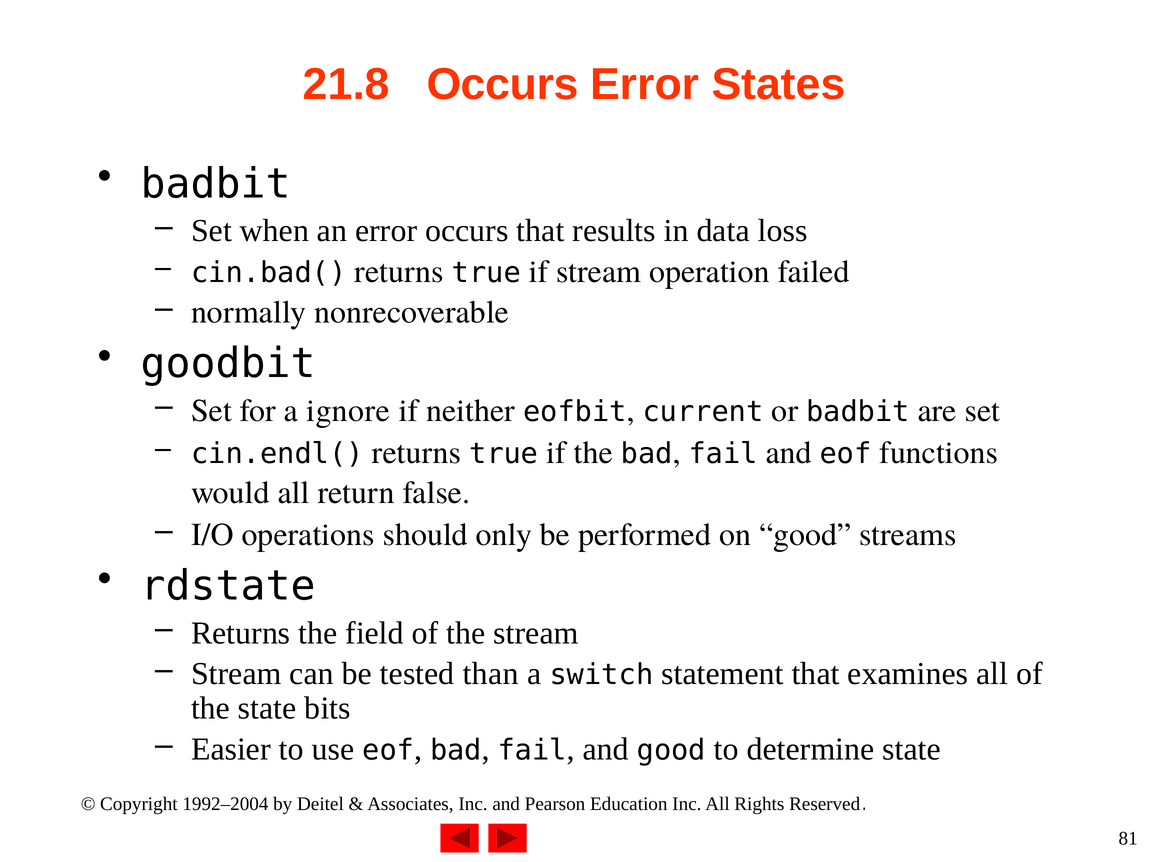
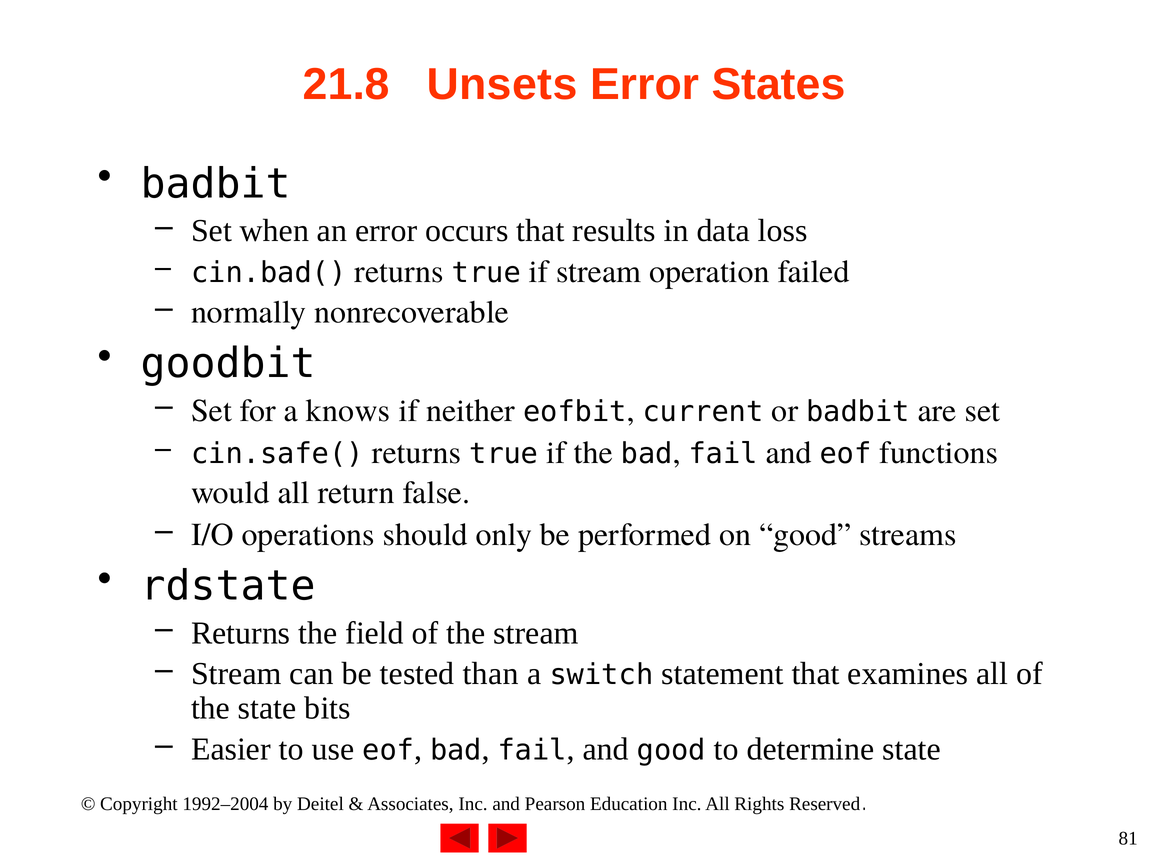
21.8 Occurs: Occurs -> Unsets
ignore: ignore -> knows
cin.endl(: cin.endl( -> cin.safe(
